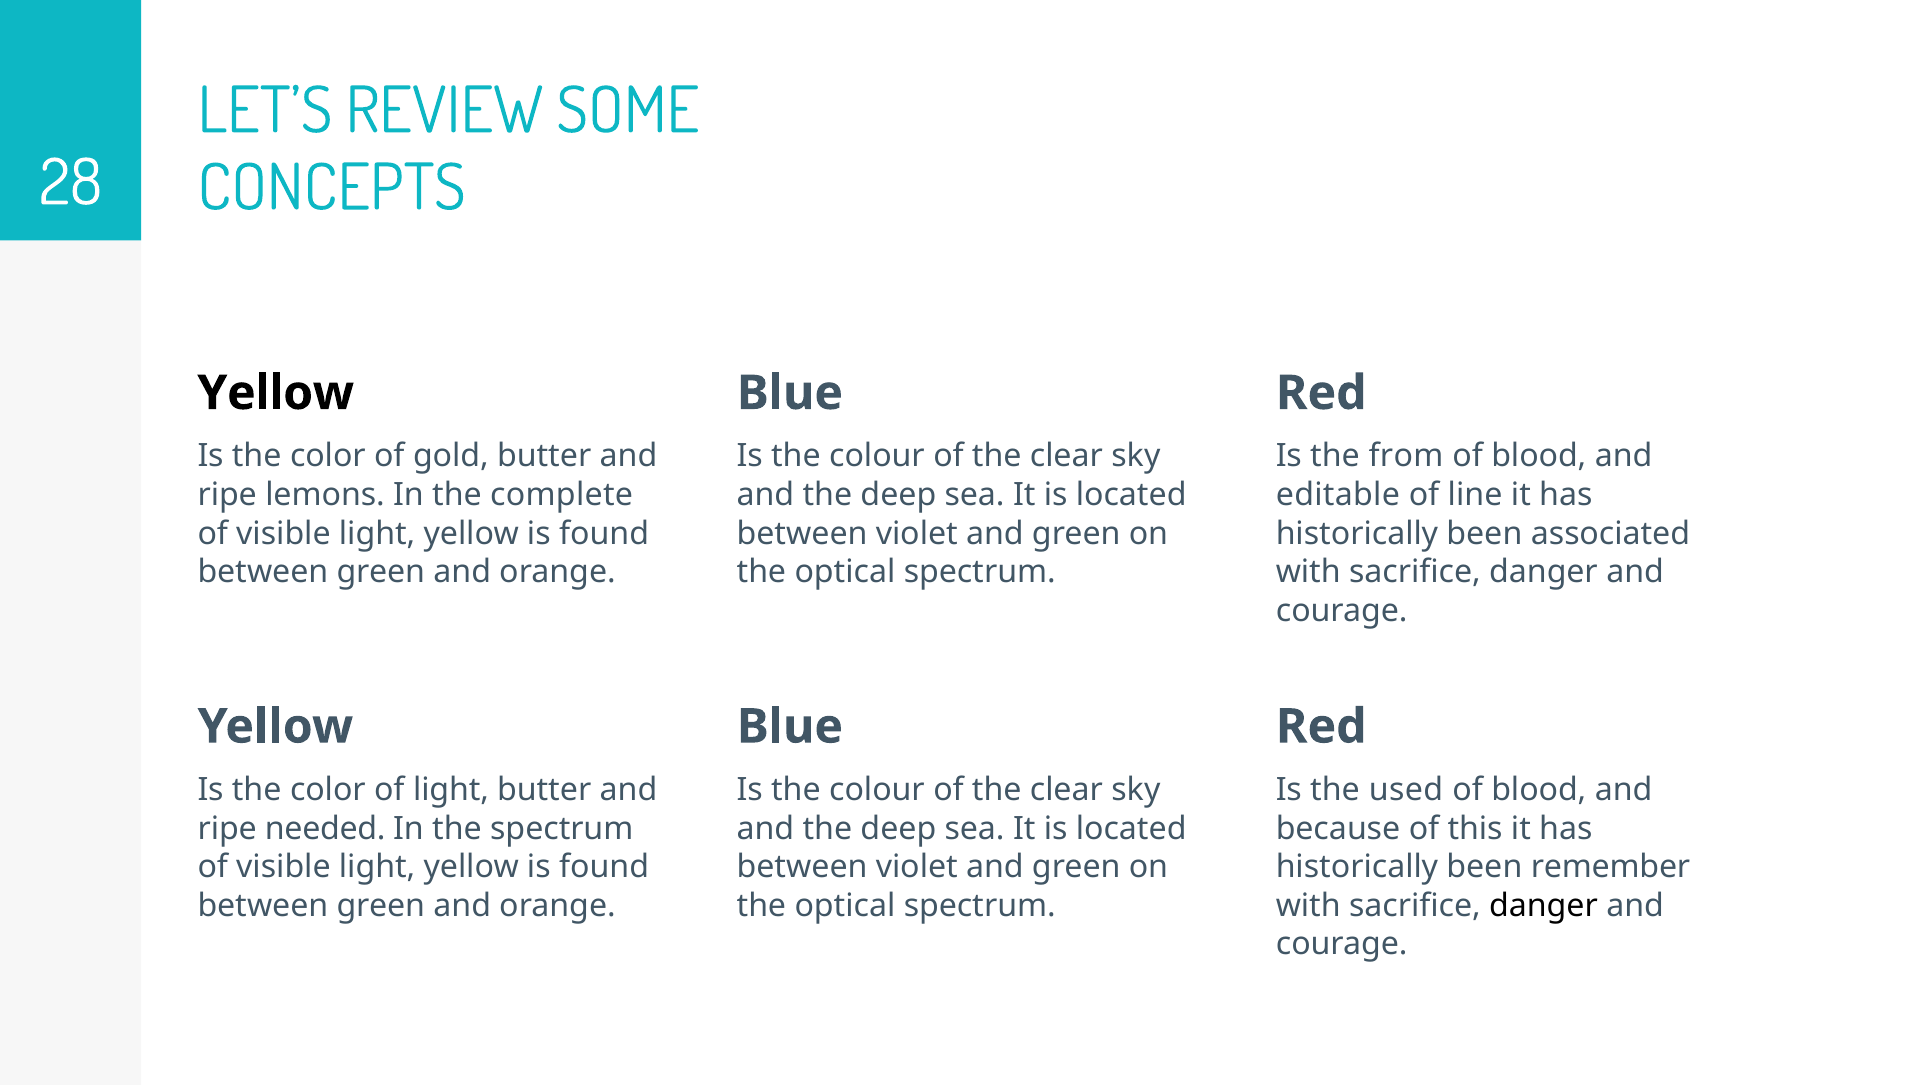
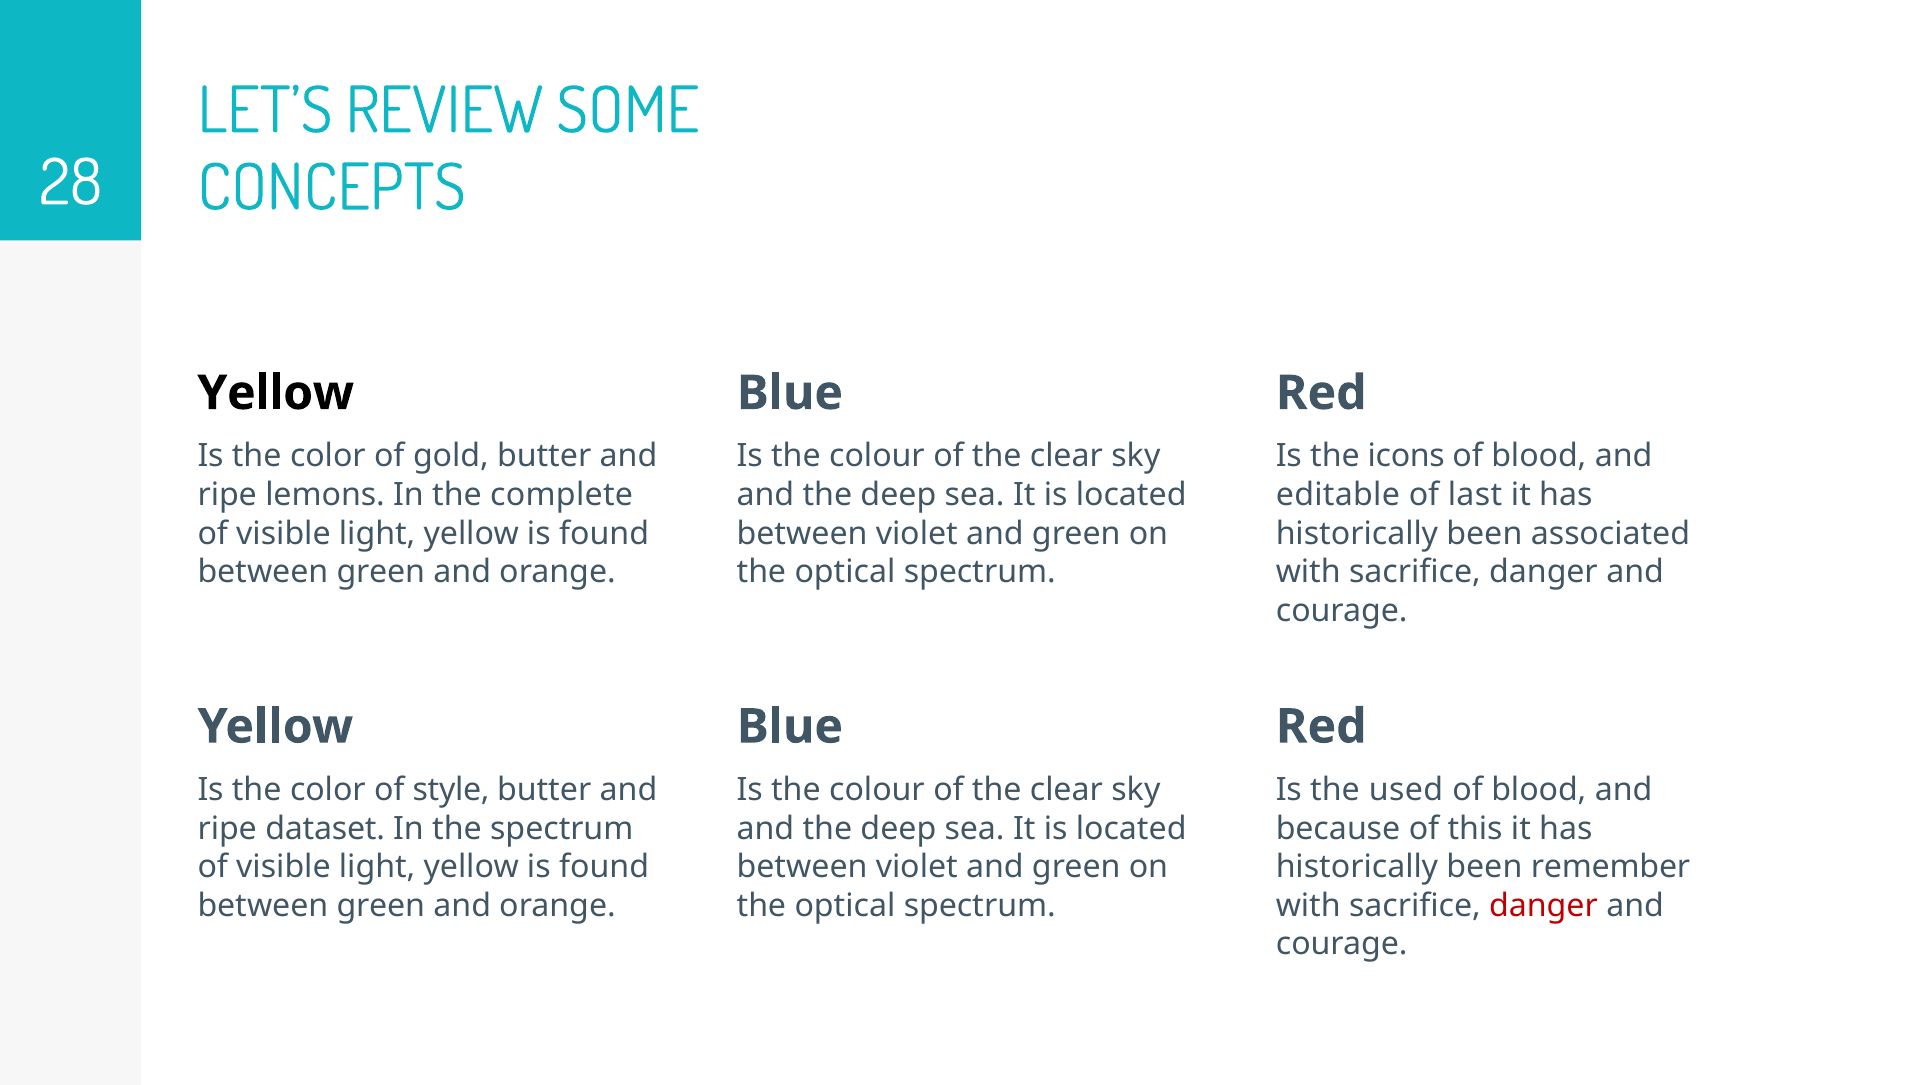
from: from -> icons
line: line -> last
of light: light -> style
needed: needed -> dataset
danger at (1543, 906) colour: black -> red
